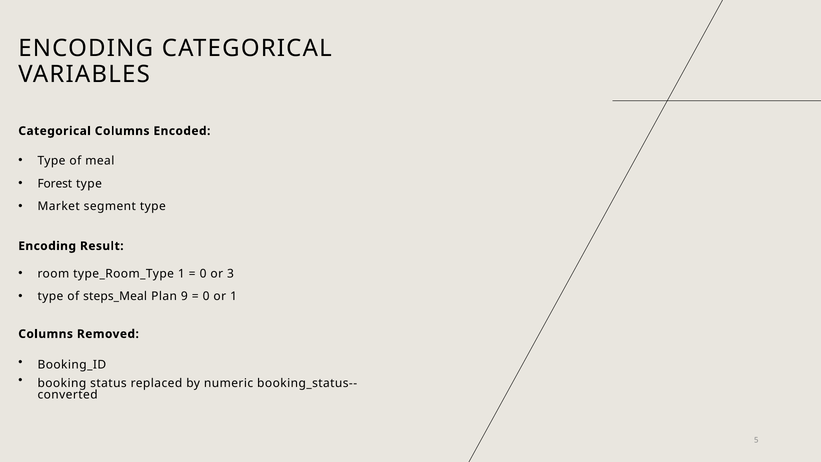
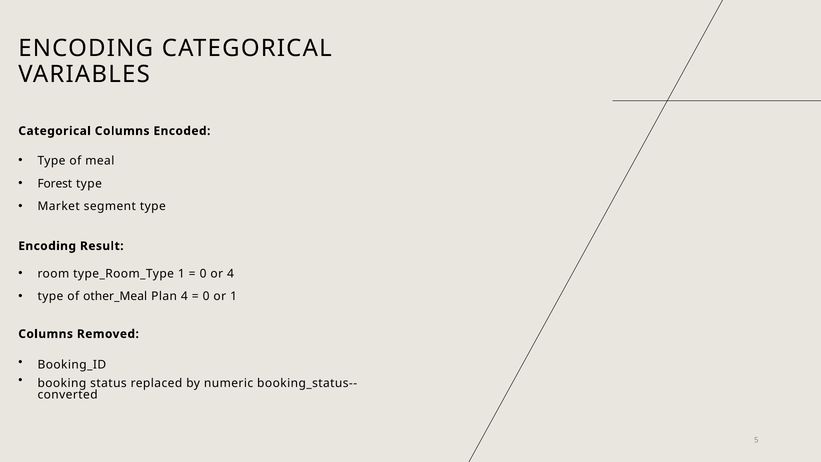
or 3: 3 -> 4
steps_Meal: steps_Meal -> other_Meal
Plan 9: 9 -> 4
